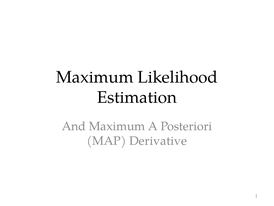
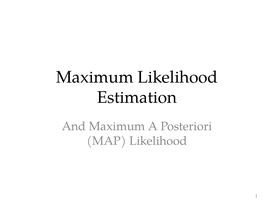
MAP Derivative: Derivative -> Likelihood
